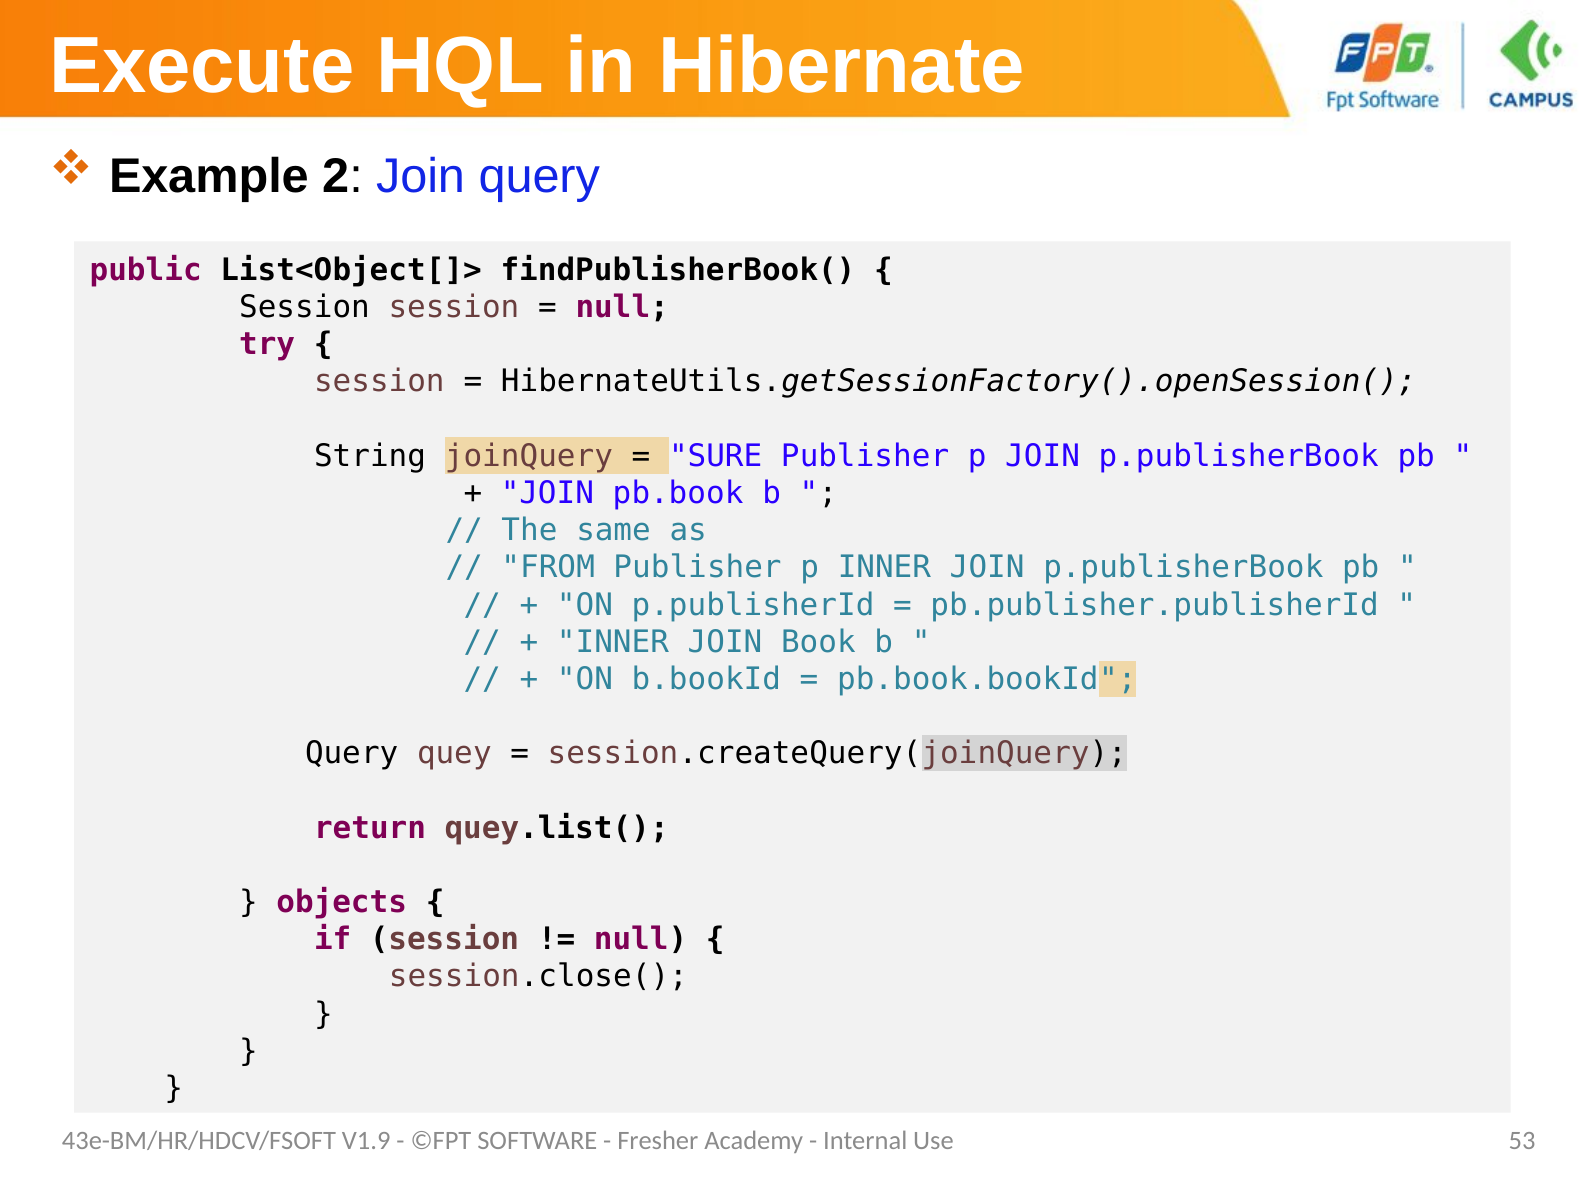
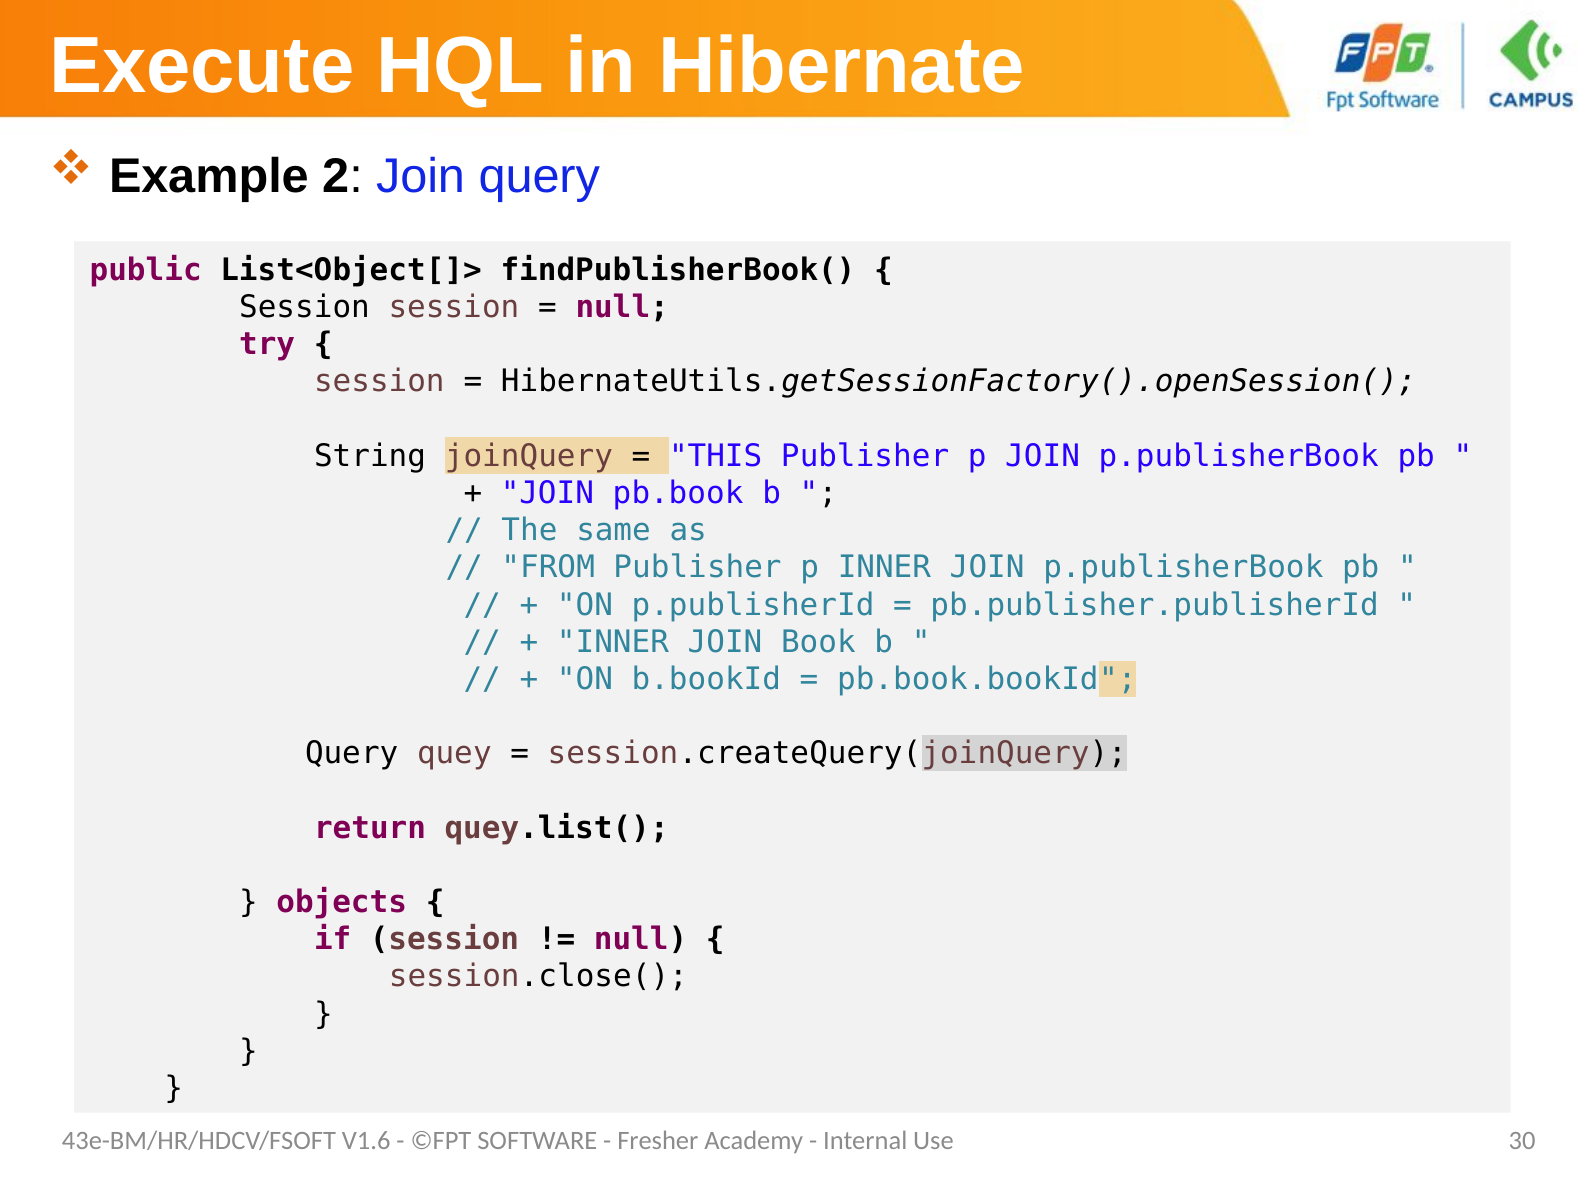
SURE: SURE -> THIS
V1.9: V1.9 -> V1.6
53: 53 -> 30
